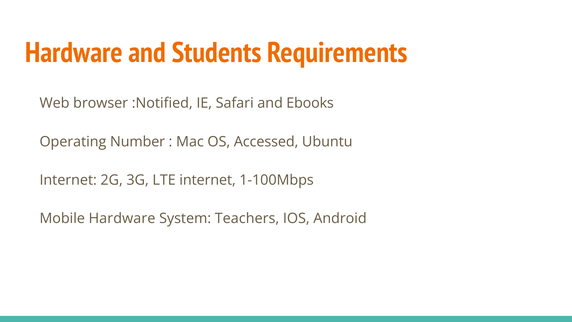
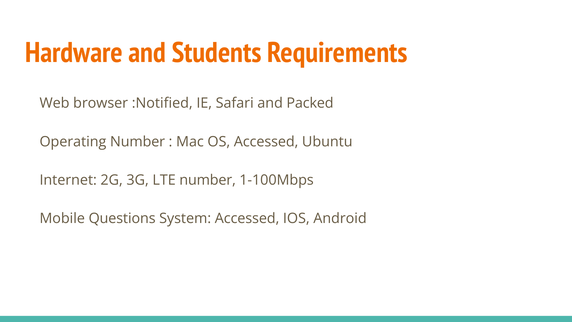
Ebooks: Ebooks -> Packed
LTE internet: internet -> number
Mobile Hardware: Hardware -> Questions
System Teachers: Teachers -> Accessed
